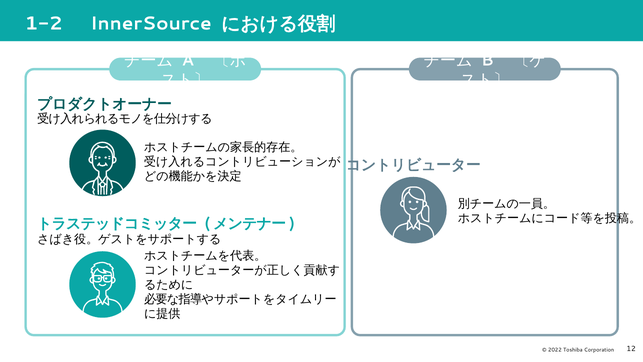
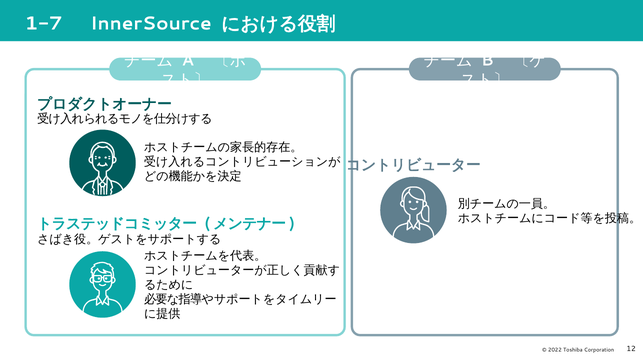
1-2: 1-2 -> 1-7
